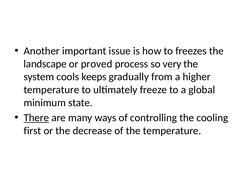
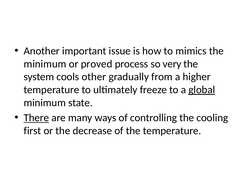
freezes: freezes -> mimics
landscape at (45, 64): landscape -> minimum
keeps: keeps -> other
global underline: none -> present
